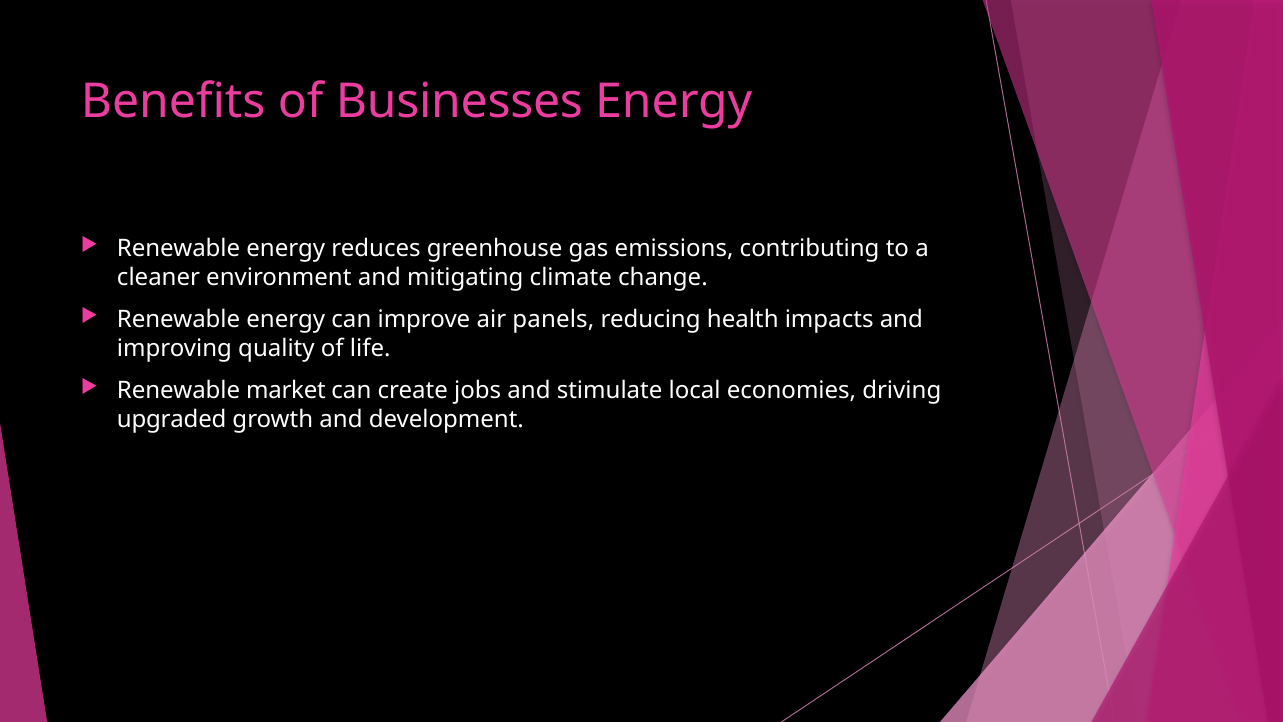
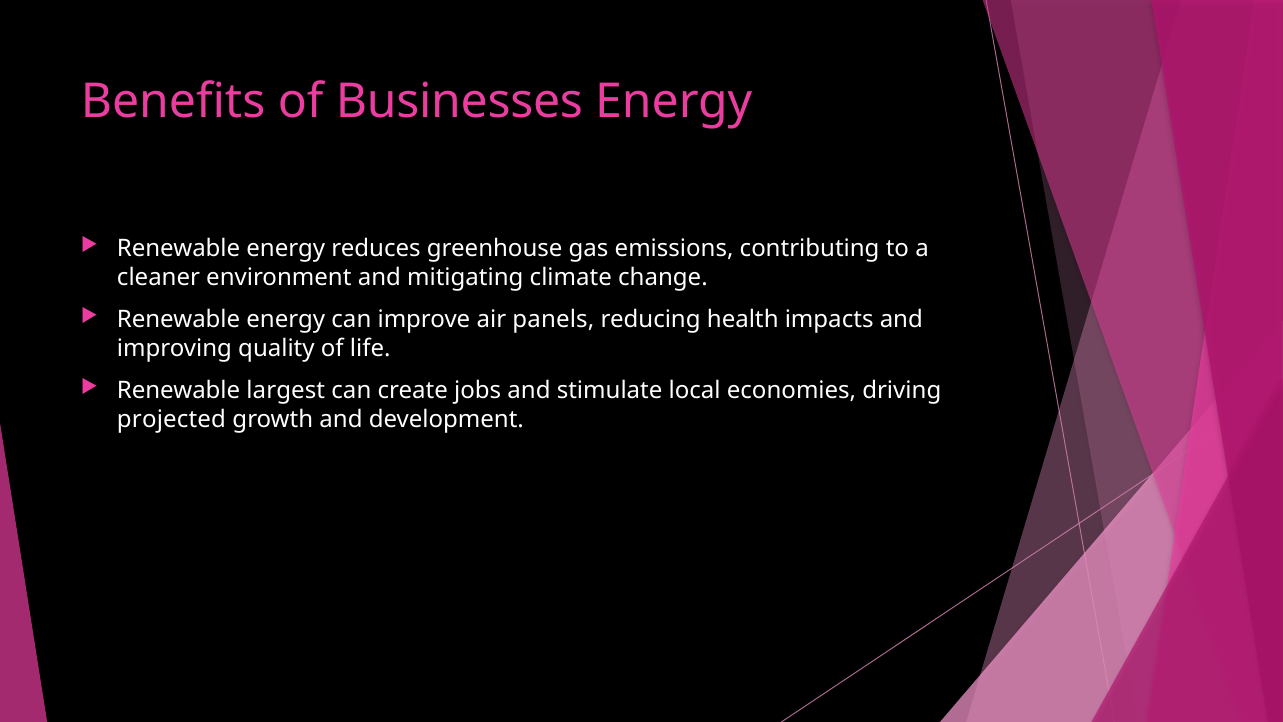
market: market -> largest
upgraded: upgraded -> projected
